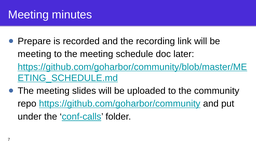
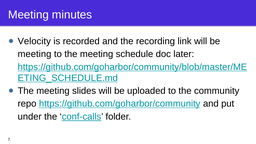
Prepare: Prepare -> Velocity
